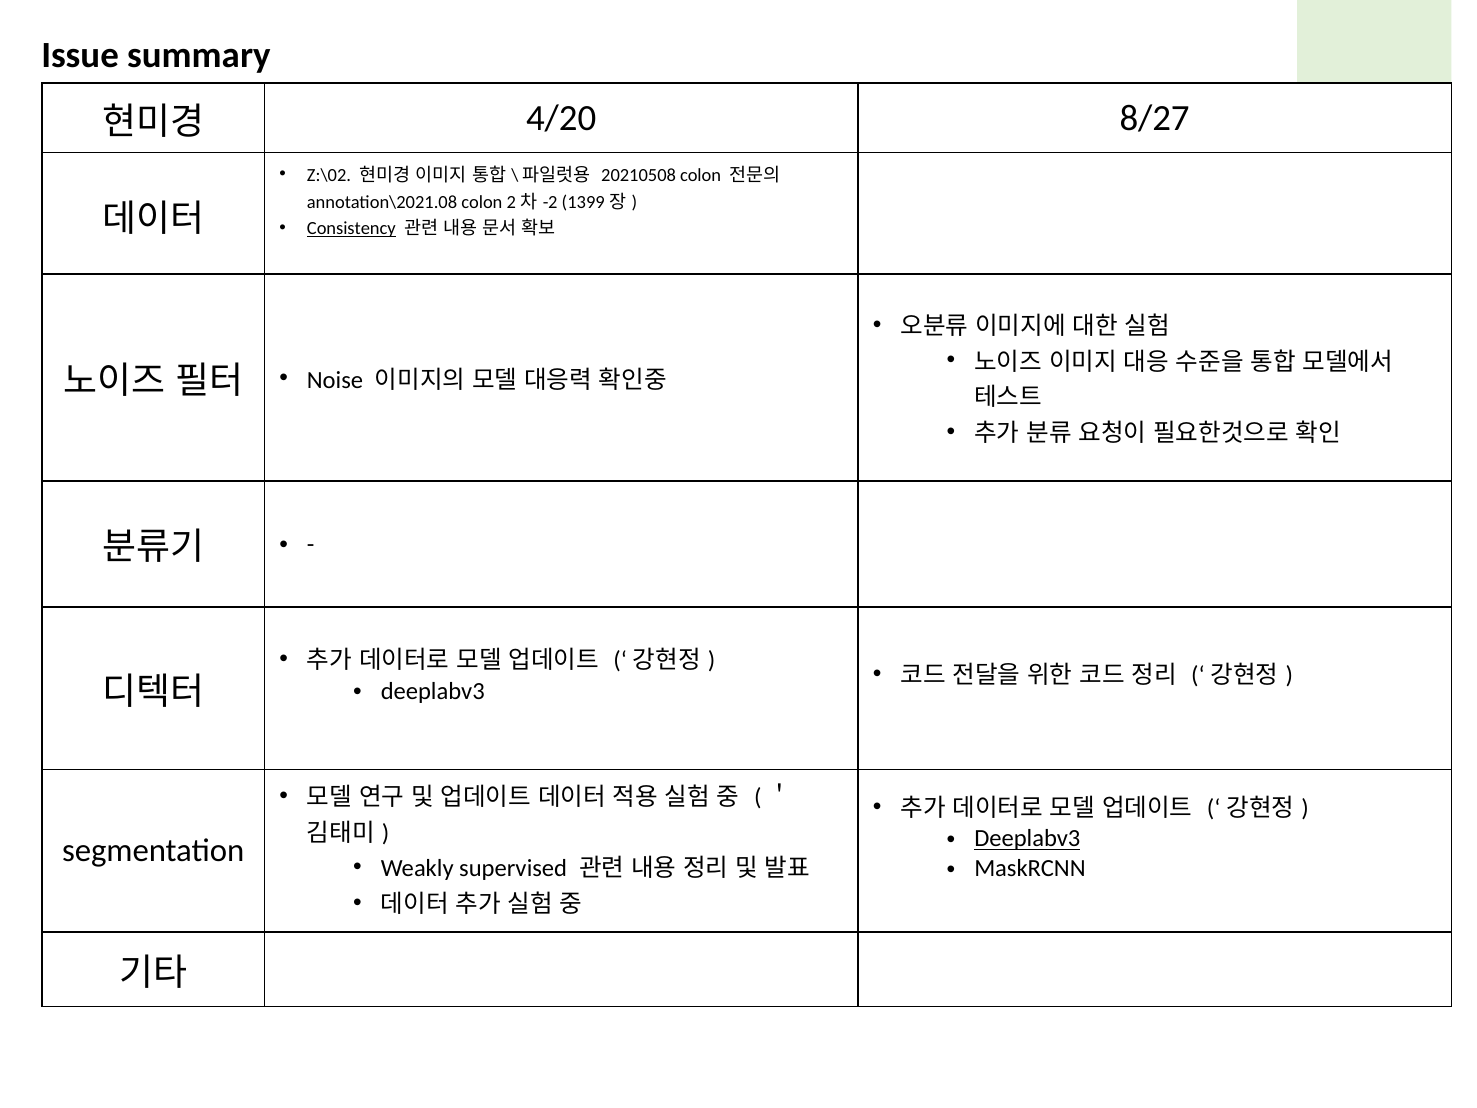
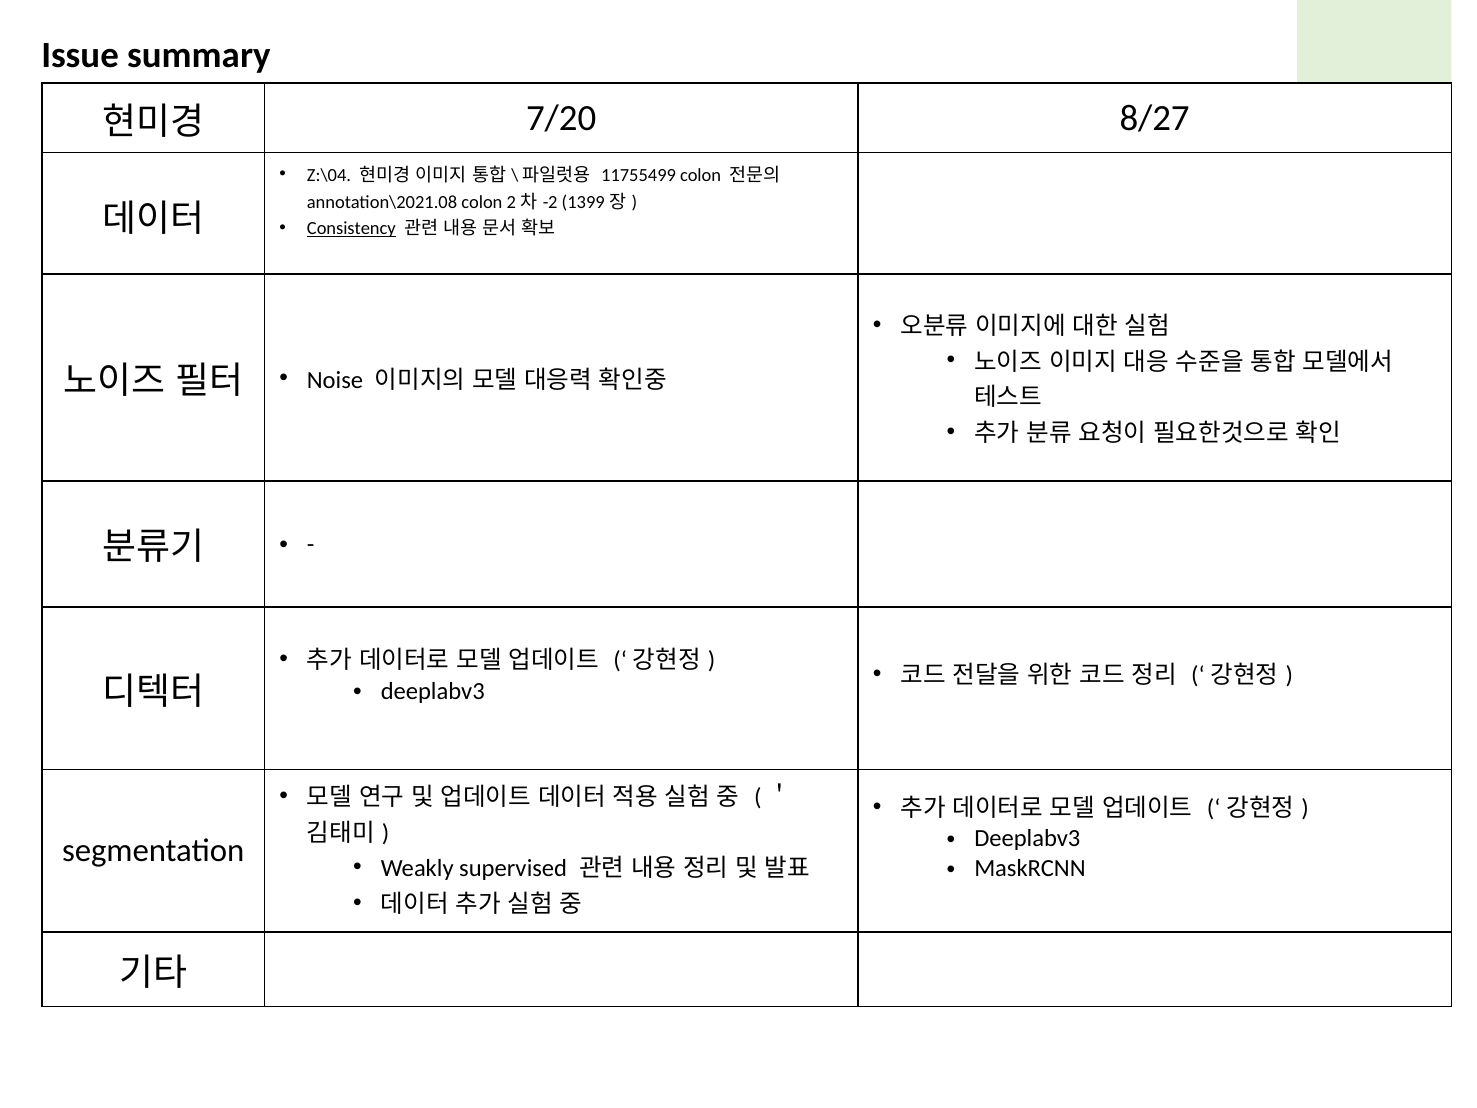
4/20: 4/20 -> 7/20
Z:\02: Z:\02 -> Z:\04
20210508: 20210508 -> 11755499
Deeplabv3 at (1027, 839) underline: present -> none
